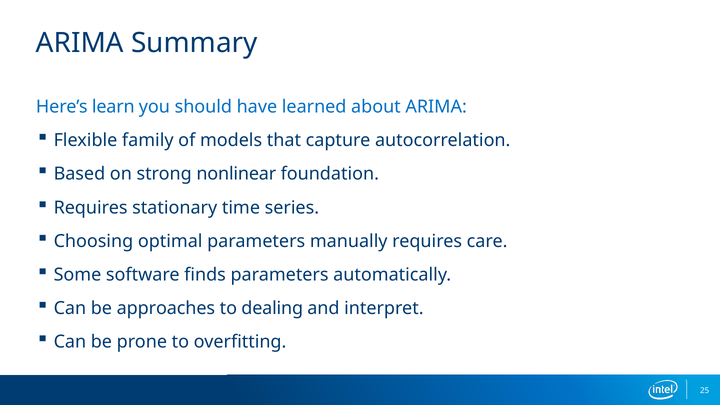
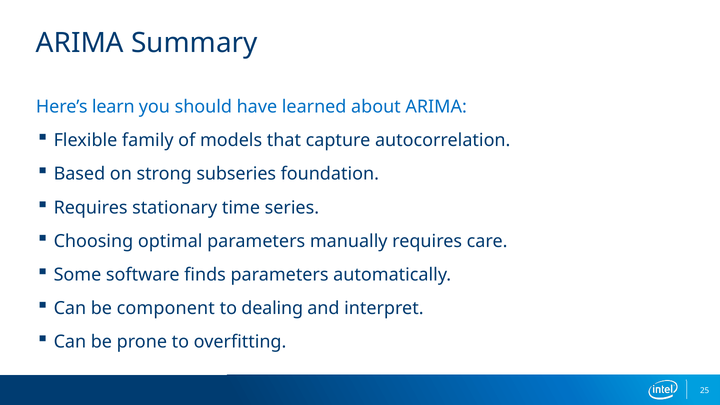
nonlinear: nonlinear -> subseries
approaches: approaches -> component
